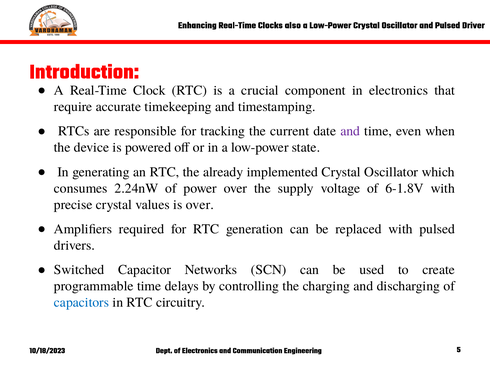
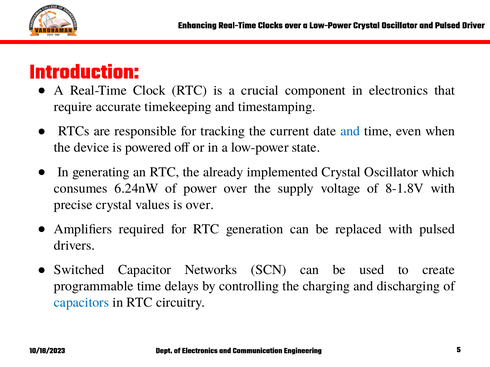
Clocks also: also -> over
and at (350, 131) colour: purple -> blue
2.24nW: 2.24nW -> 6.24nW
6-1.8V: 6-1.8V -> 8-1.8V
